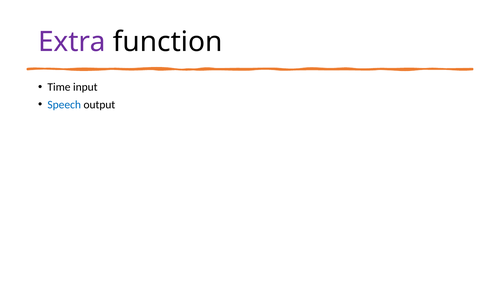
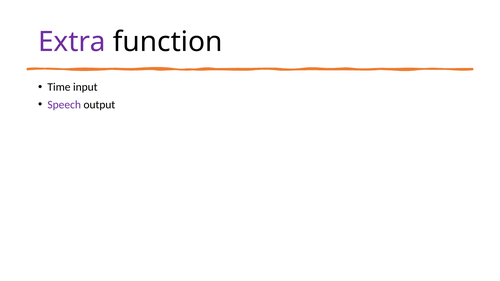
Speech colour: blue -> purple
